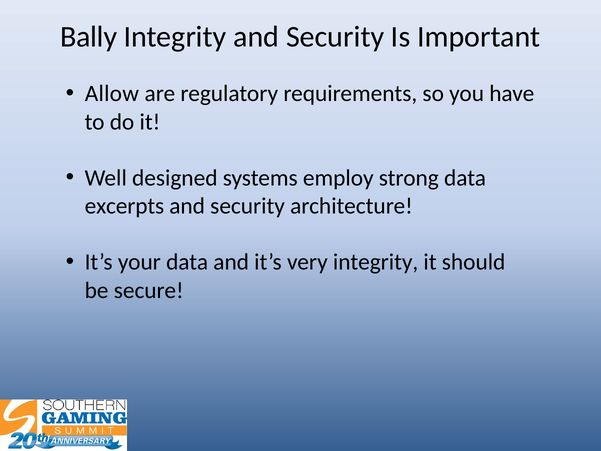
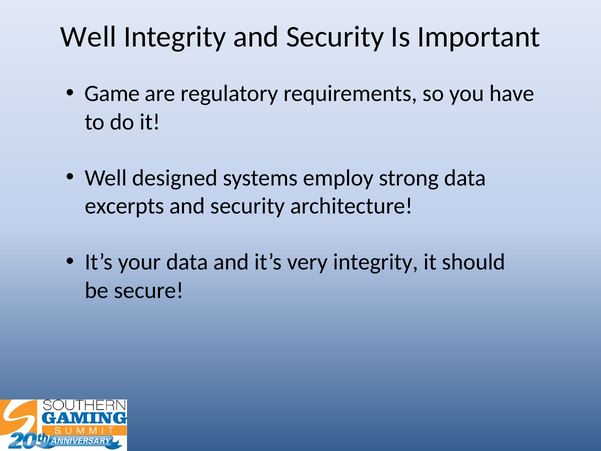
Bally at (89, 37): Bally -> Well
Allow: Allow -> Game
